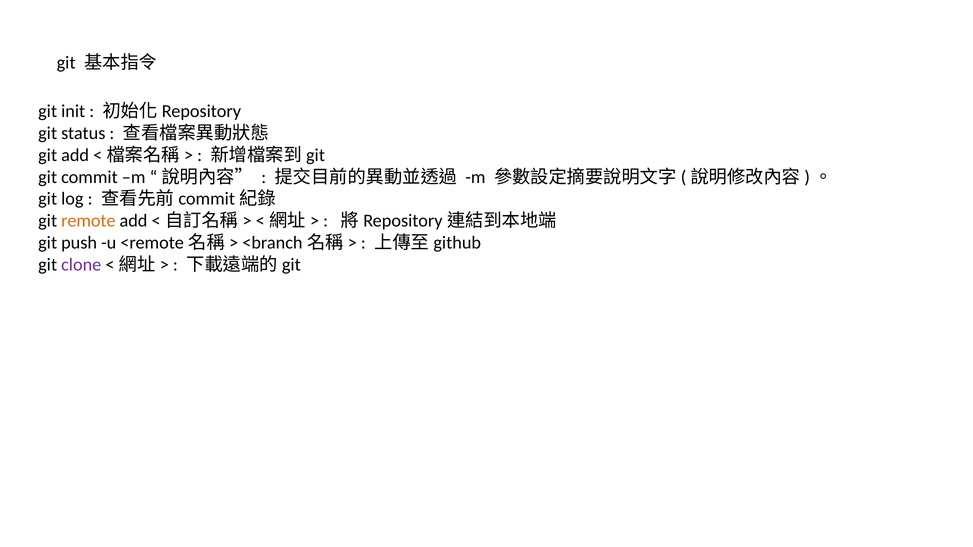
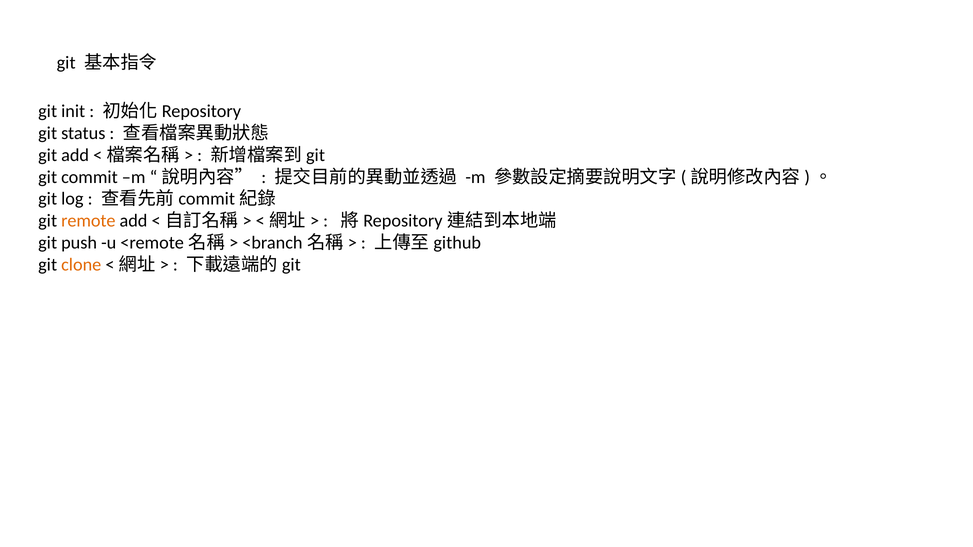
clone colour: purple -> orange
